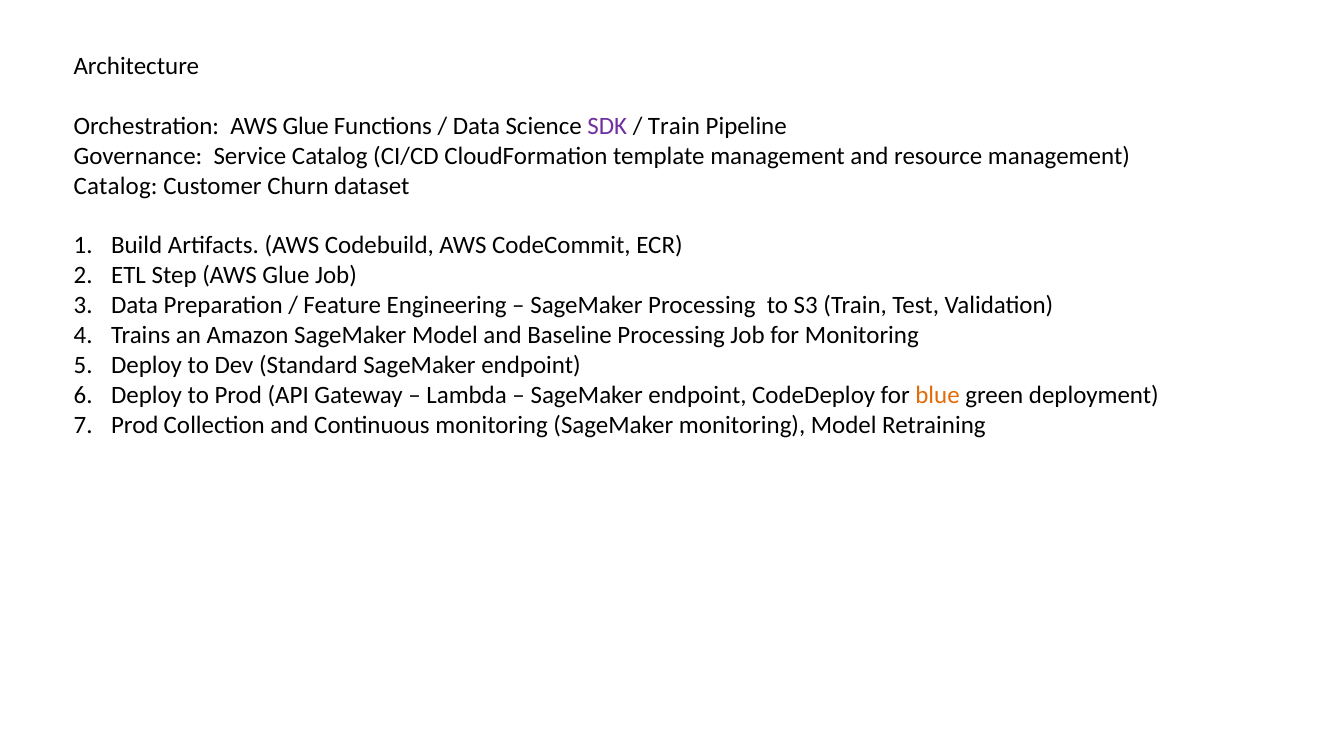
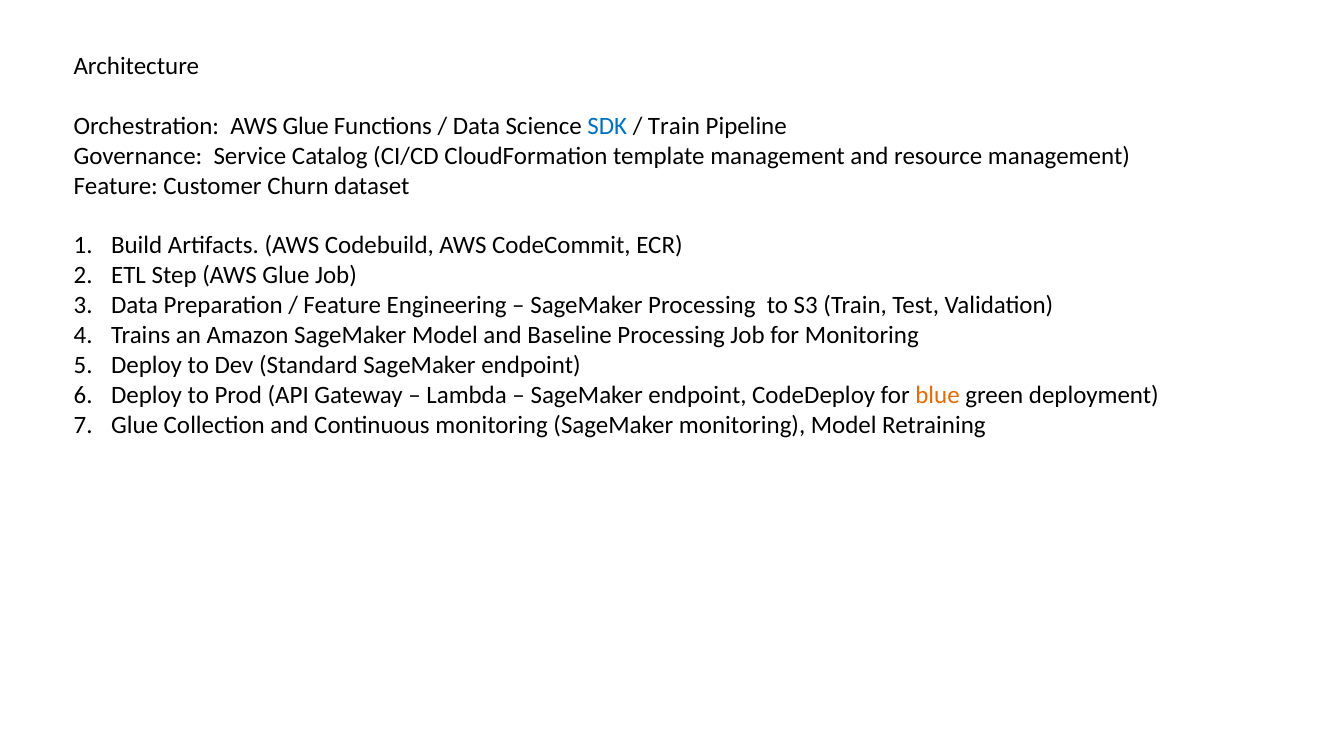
SDK colour: purple -> blue
Catalog at (116, 186): Catalog -> Feature
Prod at (135, 426): Prod -> Glue
